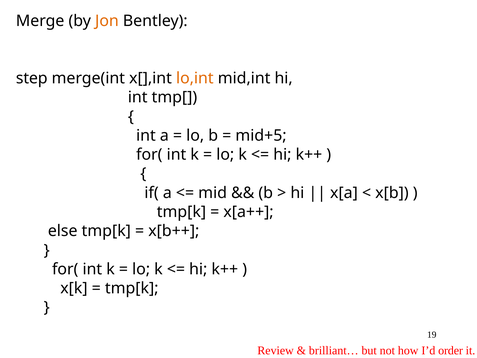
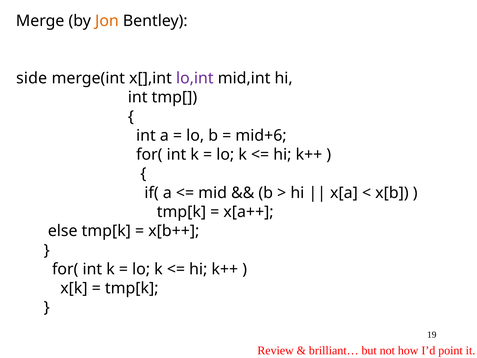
step: step -> side
lo,int colour: orange -> purple
mid+5: mid+5 -> mid+6
order: order -> point
